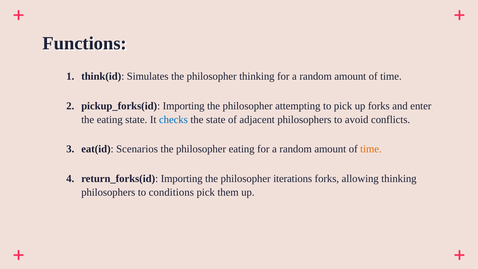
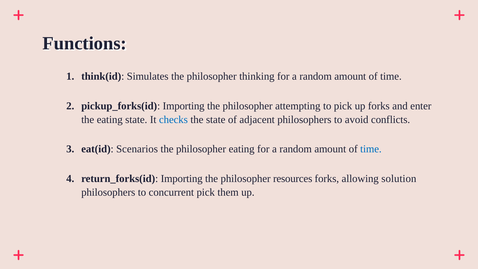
time at (371, 149) colour: orange -> blue
iterations: iterations -> resources
allowing thinking: thinking -> solution
conditions: conditions -> concurrent
